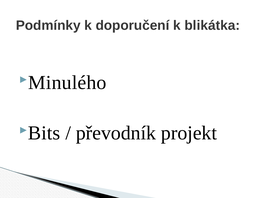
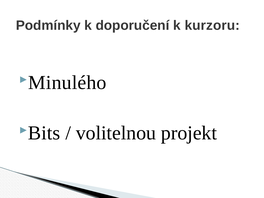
blikátka: blikátka -> kurzoru
převodník: převodník -> volitelnou
